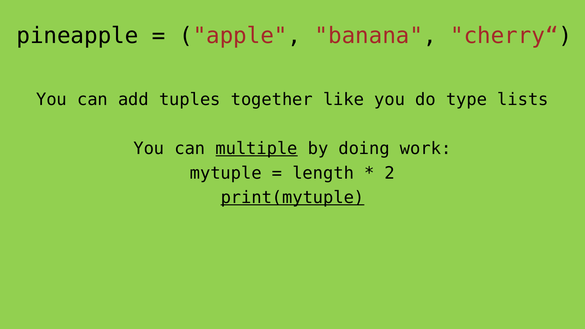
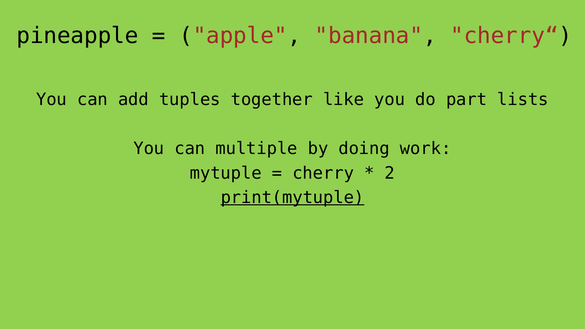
type: type -> part
multiple underline: present -> none
length: length -> cherry
